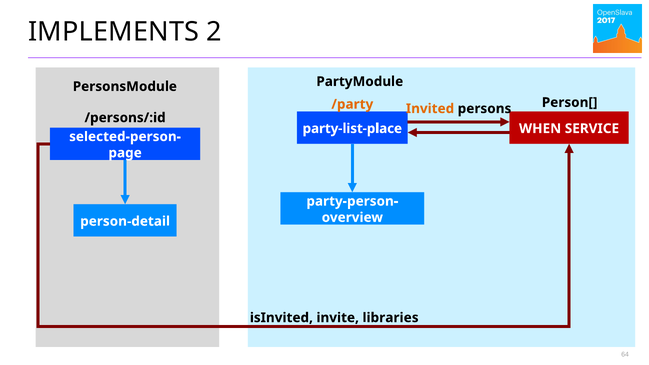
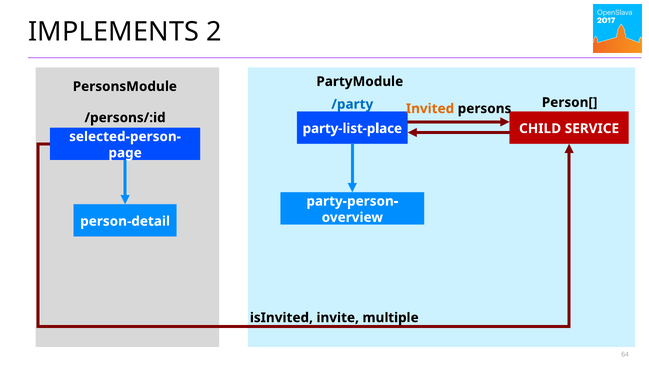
/party colour: orange -> blue
WHEN: WHEN -> CHILD
libraries: libraries -> multiple
